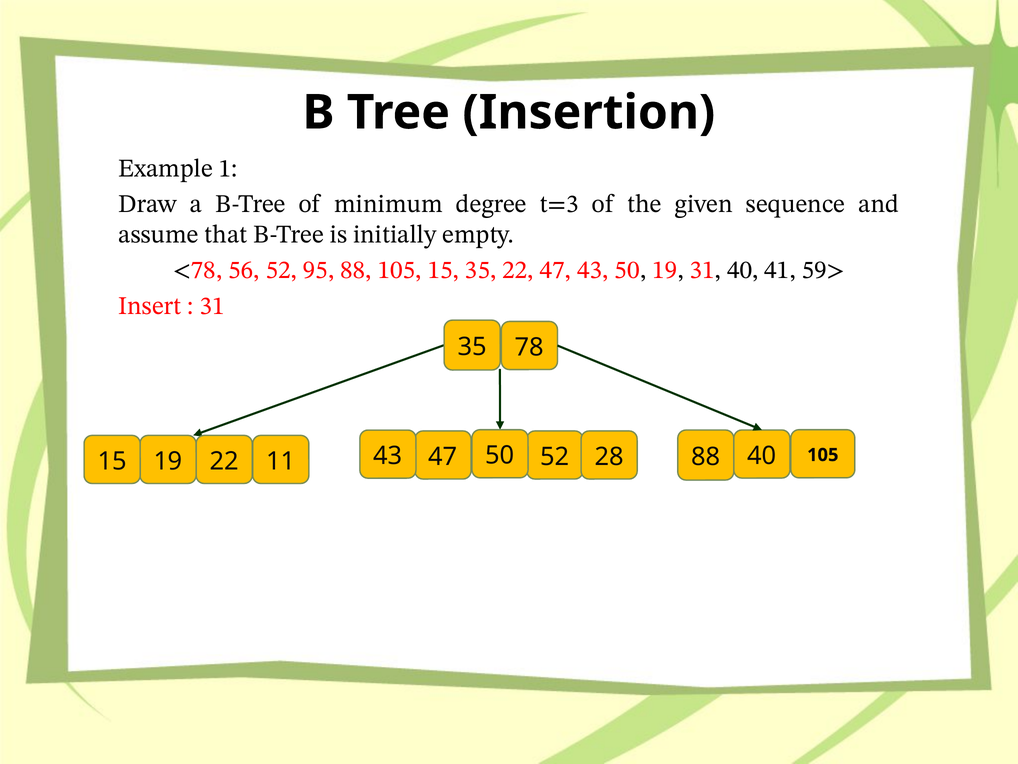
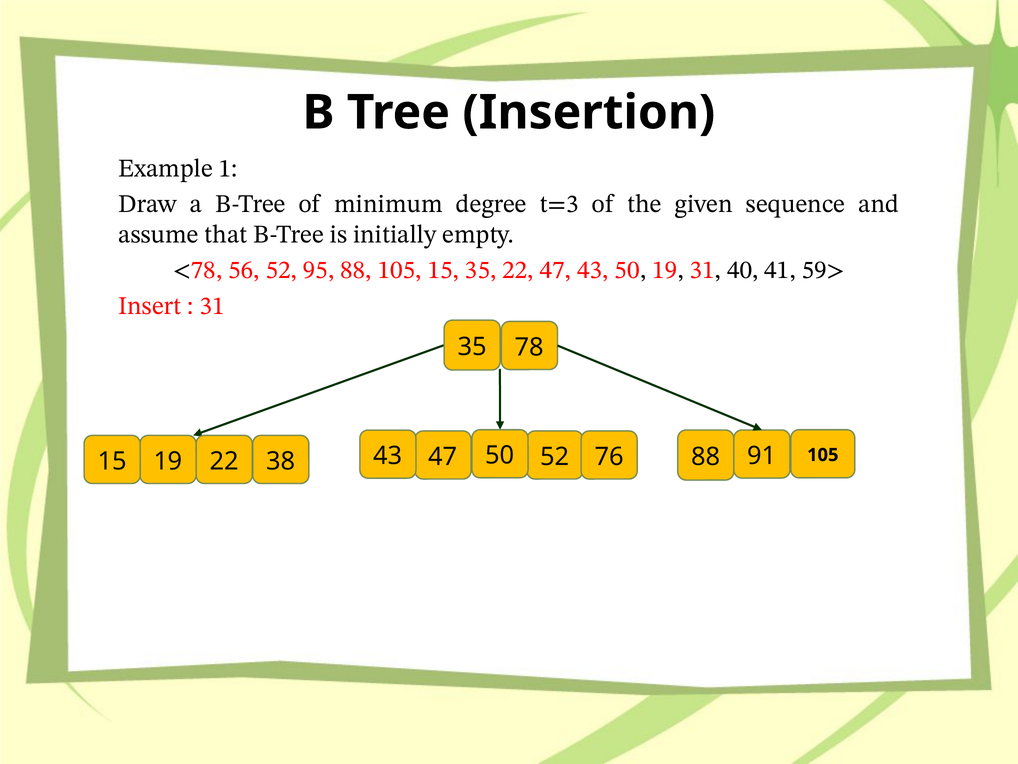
28: 28 -> 76
88 40: 40 -> 91
11: 11 -> 38
